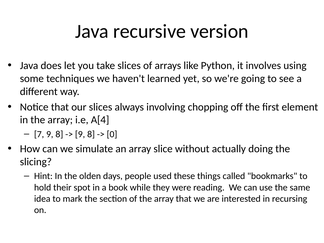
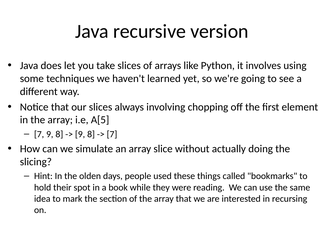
A[4: A[4 -> A[5
0 at (112, 134): 0 -> 7
